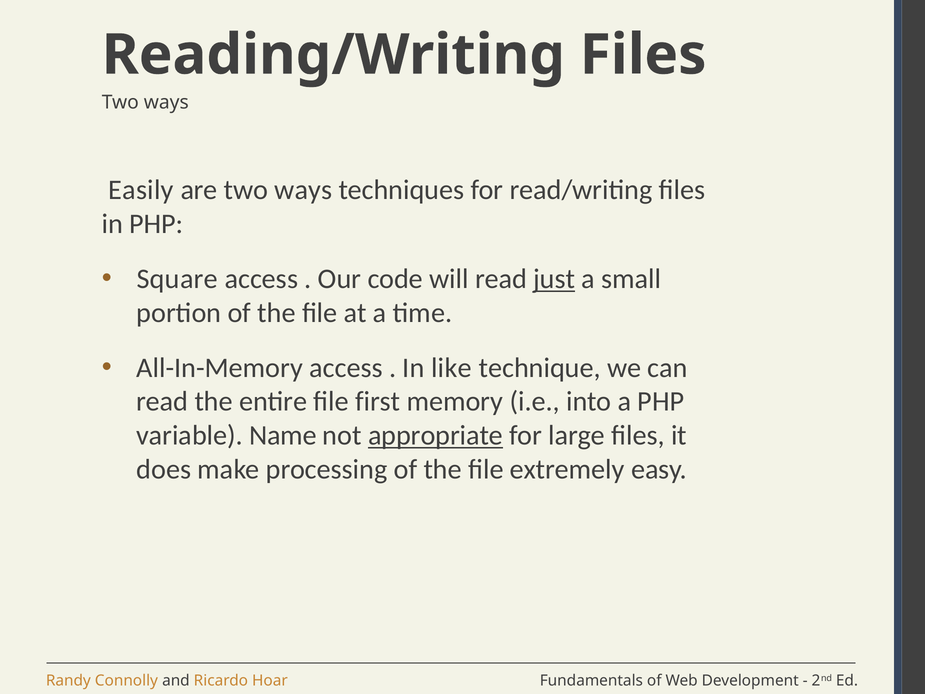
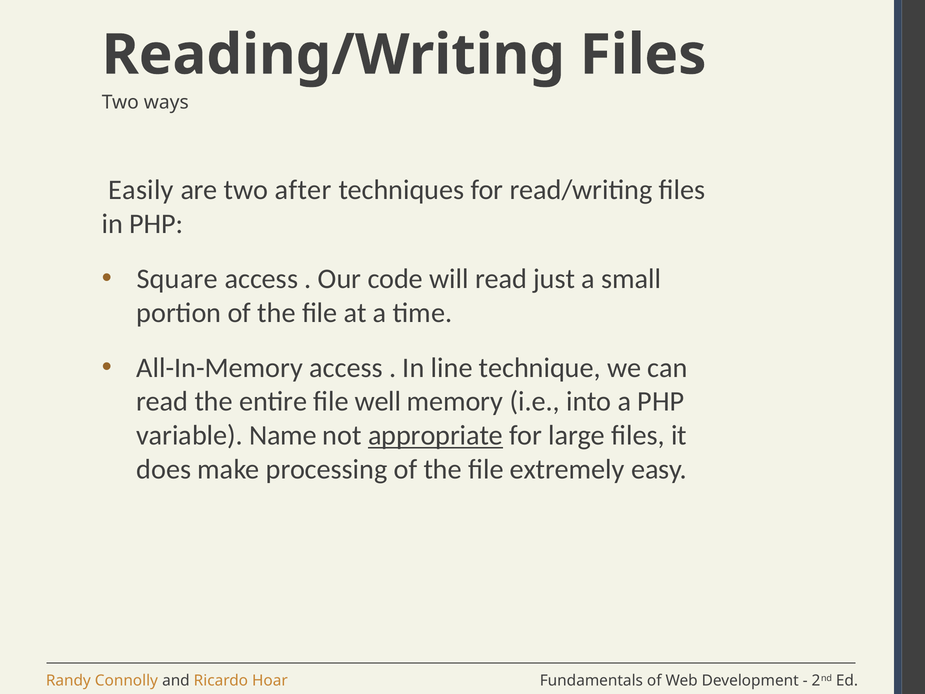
are two ways: ways -> after
just underline: present -> none
like: like -> line
first: first -> well
